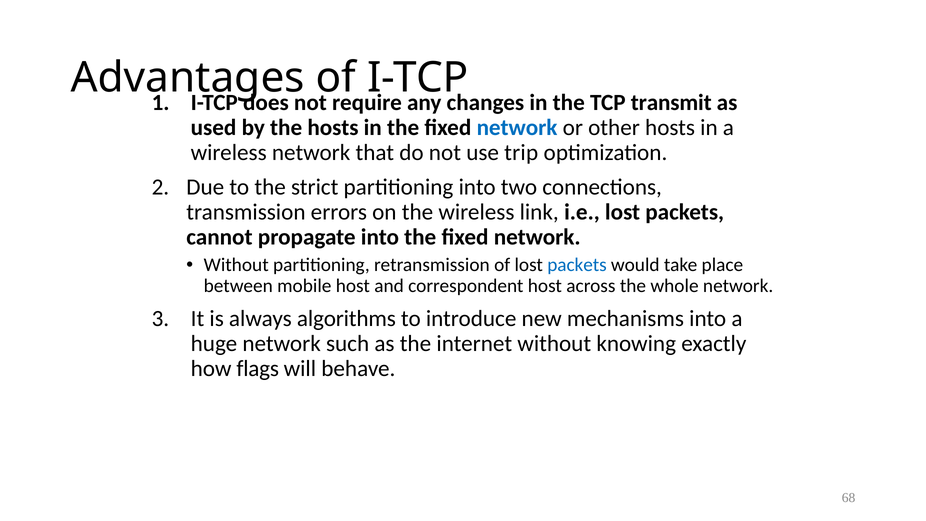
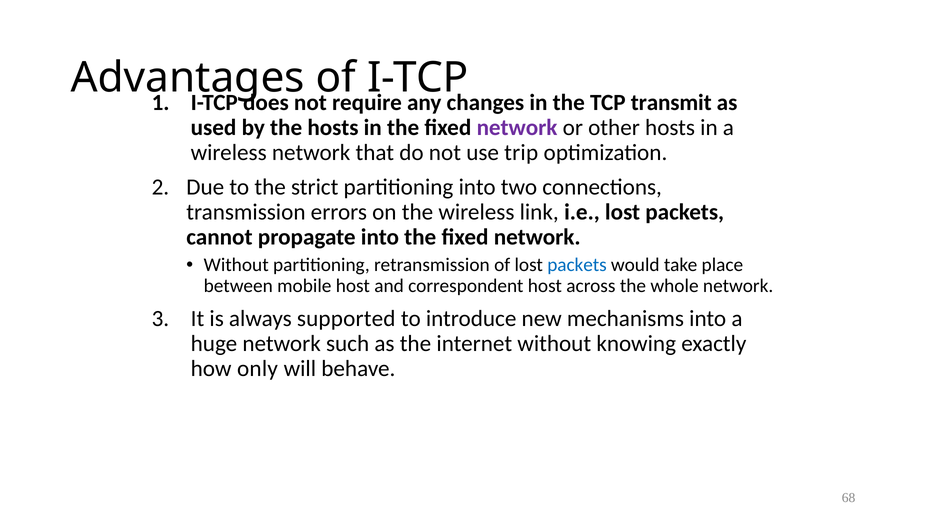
network at (517, 128) colour: blue -> purple
algorithms: algorithms -> supported
flags: flags -> only
